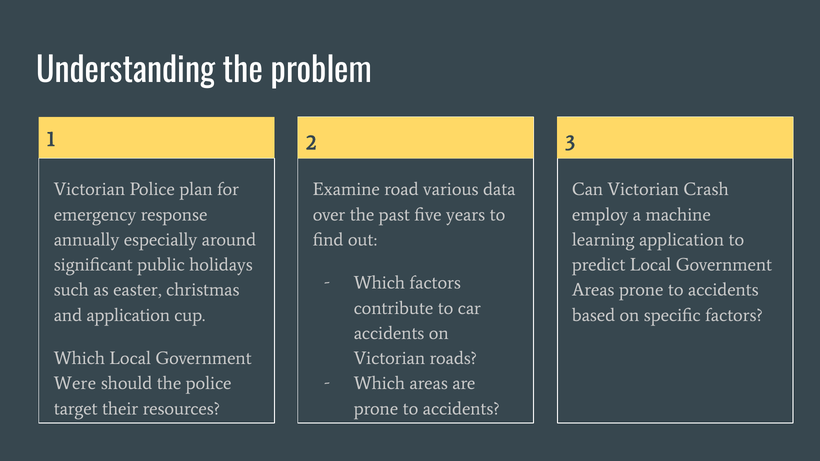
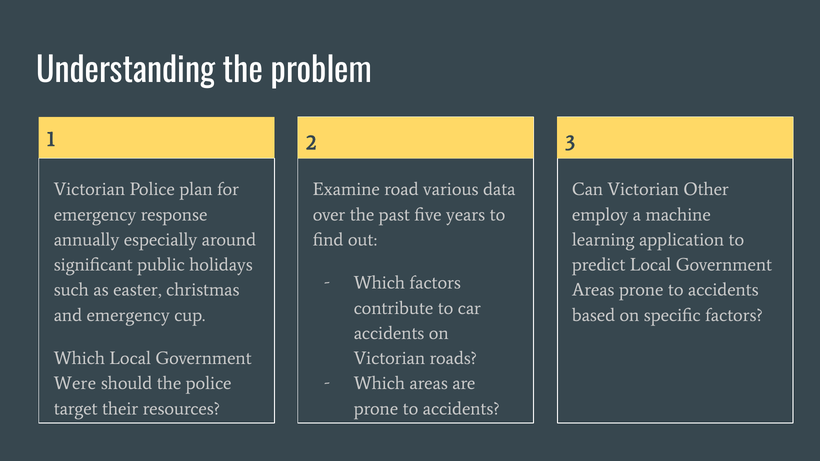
Crash: Crash -> Other
and application: application -> emergency
